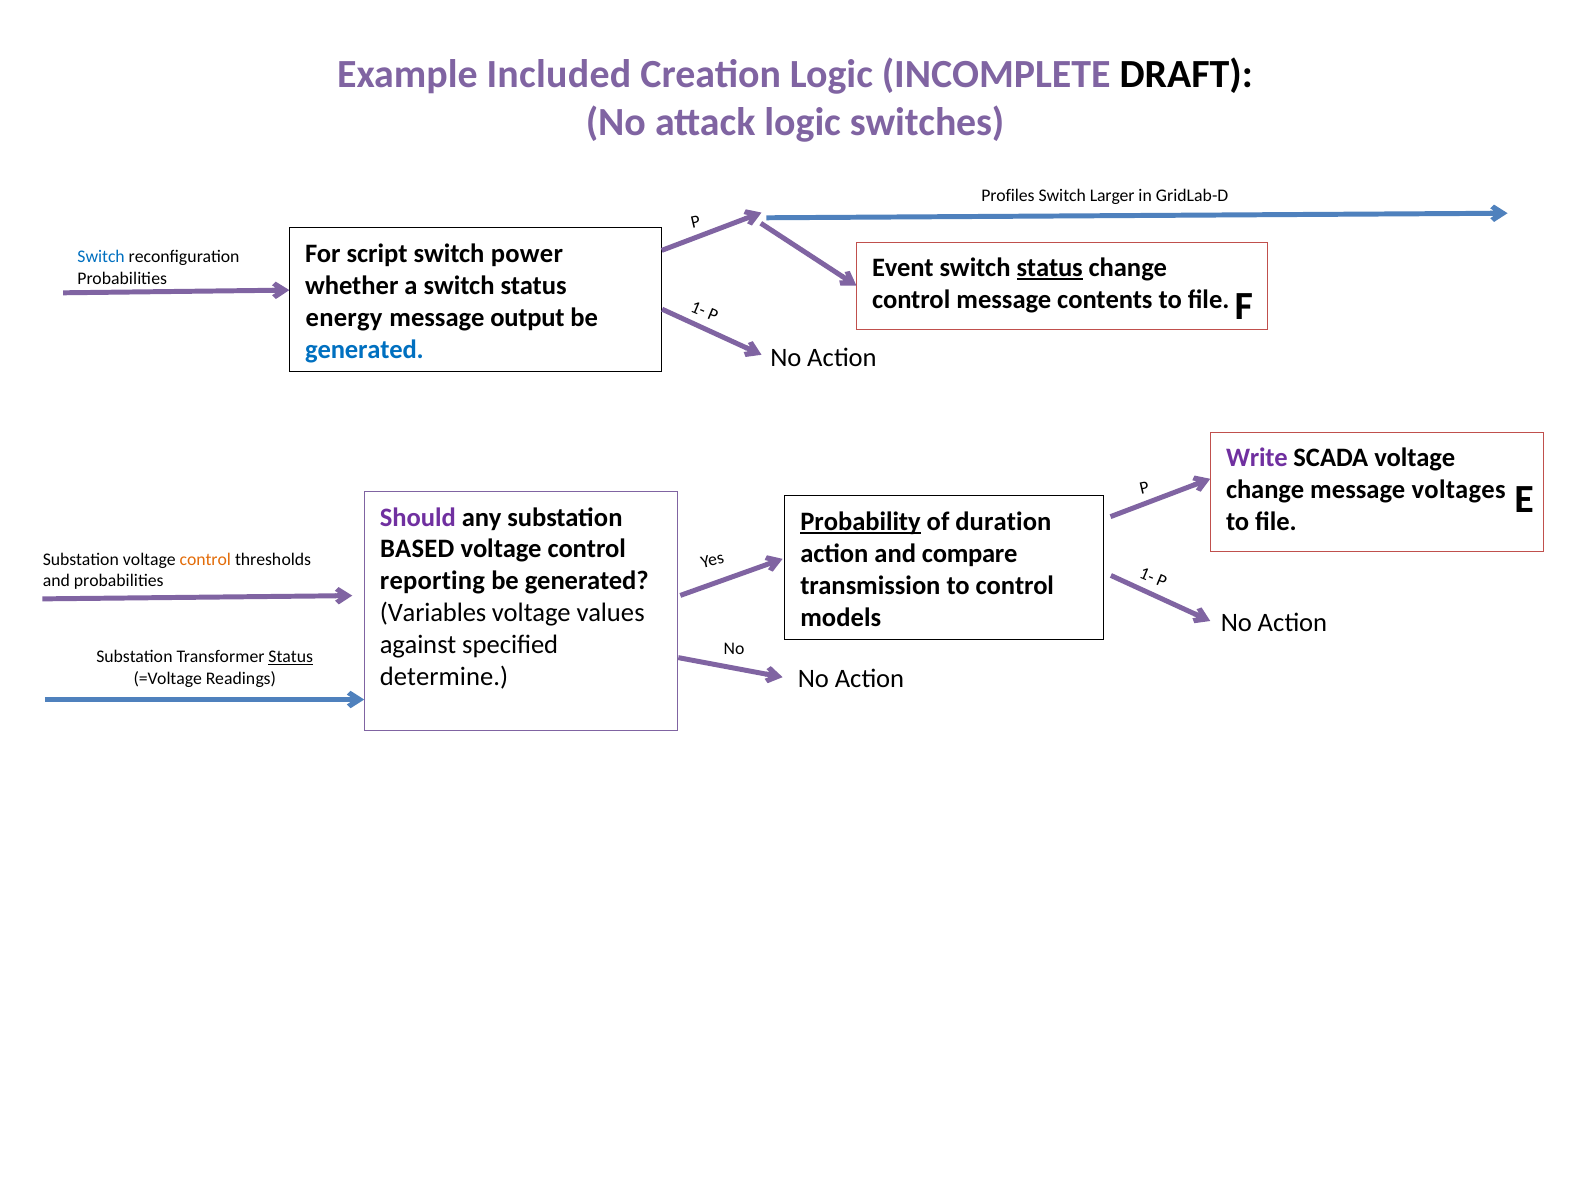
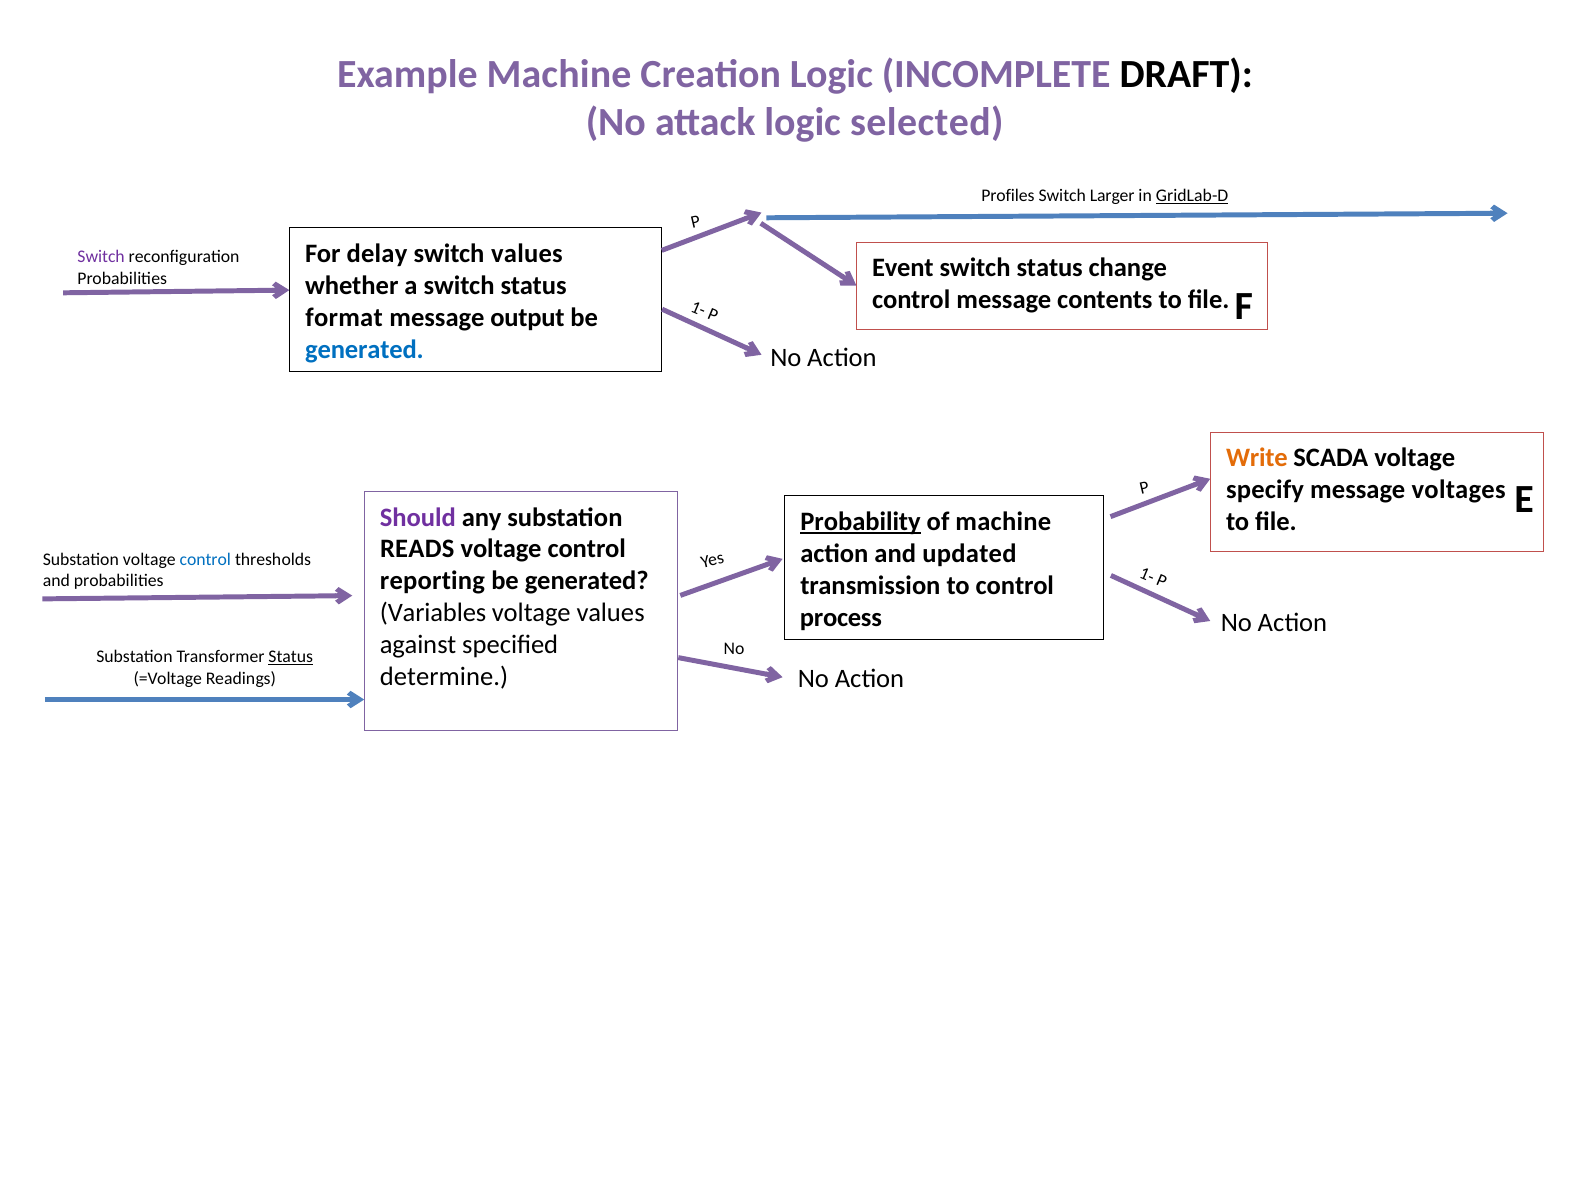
Example Included: Included -> Machine
switches: switches -> selected
GridLab-D underline: none -> present
script: script -> delay
switch power: power -> values
Switch at (101, 257) colour: blue -> purple
status at (1050, 268) underline: present -> none
energy: energy -> format
Write colour: purple -> orange
change at (1265, 490): change -> specify
of duration: duration -> machine
BASED: BASED -> READS
compare: compare -> updated
control at (205, 559) colour: orange -> blue
models: models -> process
